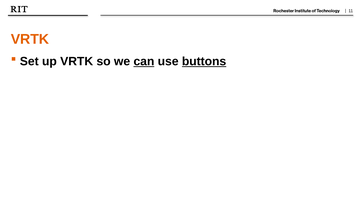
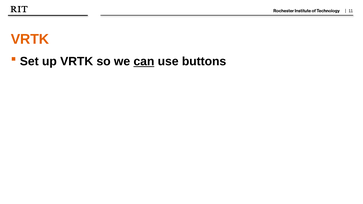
buttons underline: present -> none
